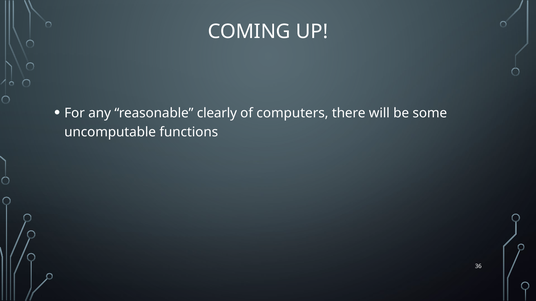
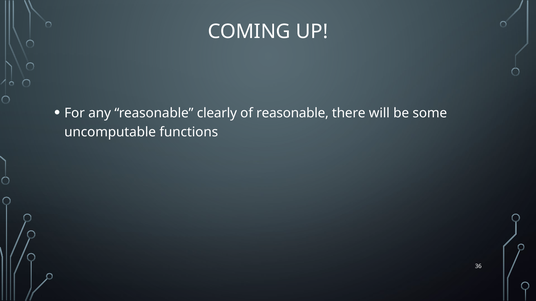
of computers: computers -> reasonable
